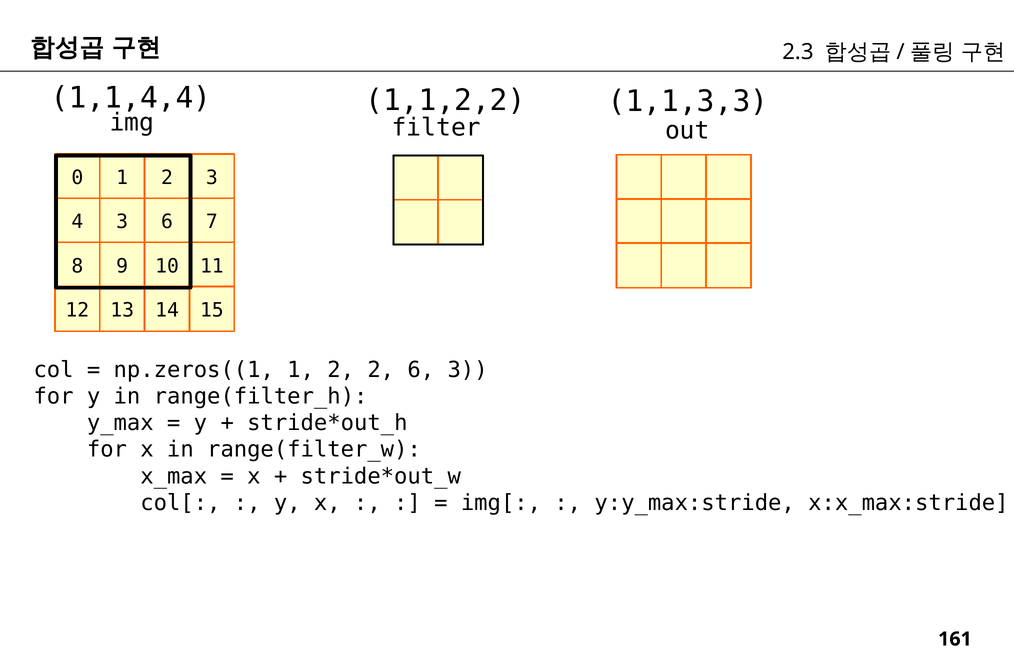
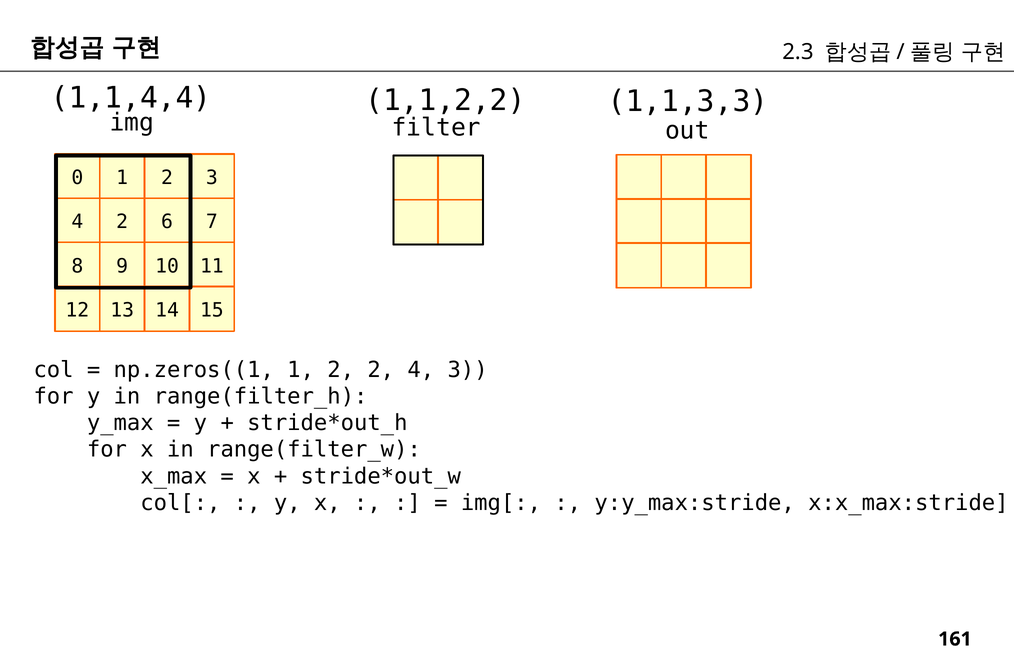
4 3: 3 -> 2
2 6: 6 -> 4
